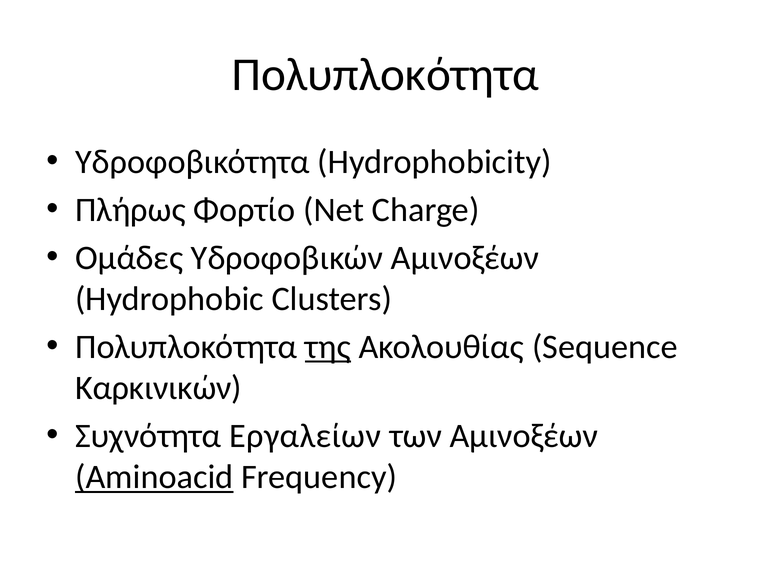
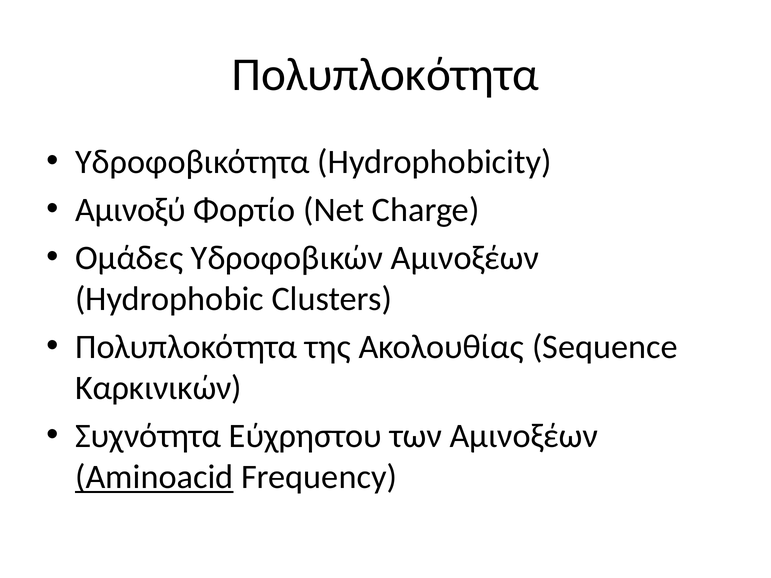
Πλήρως: Πλήρως -> Αμινοξύ
της underline: present -> none
Εργαλείων: Εργαλείων -> Εύχρηστου
